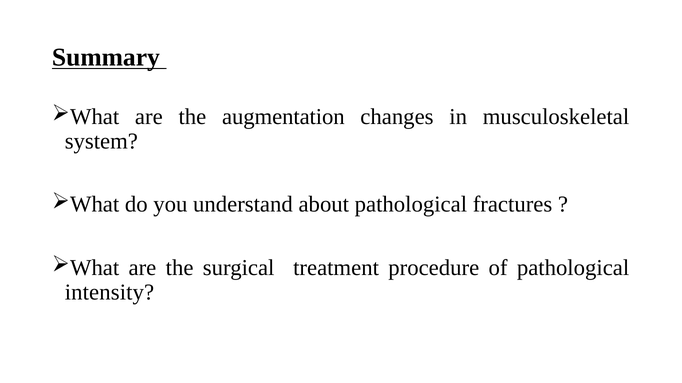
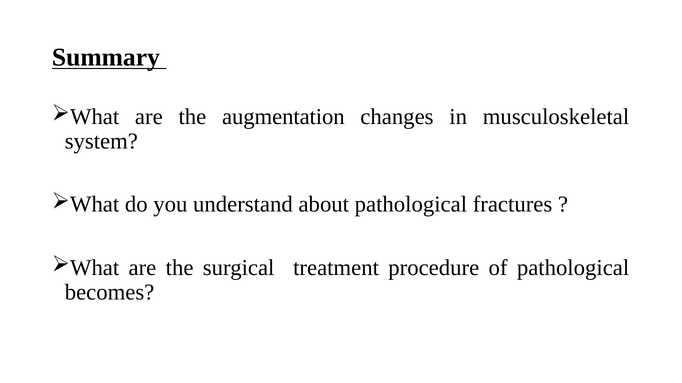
intensity: intensity -> becomes
